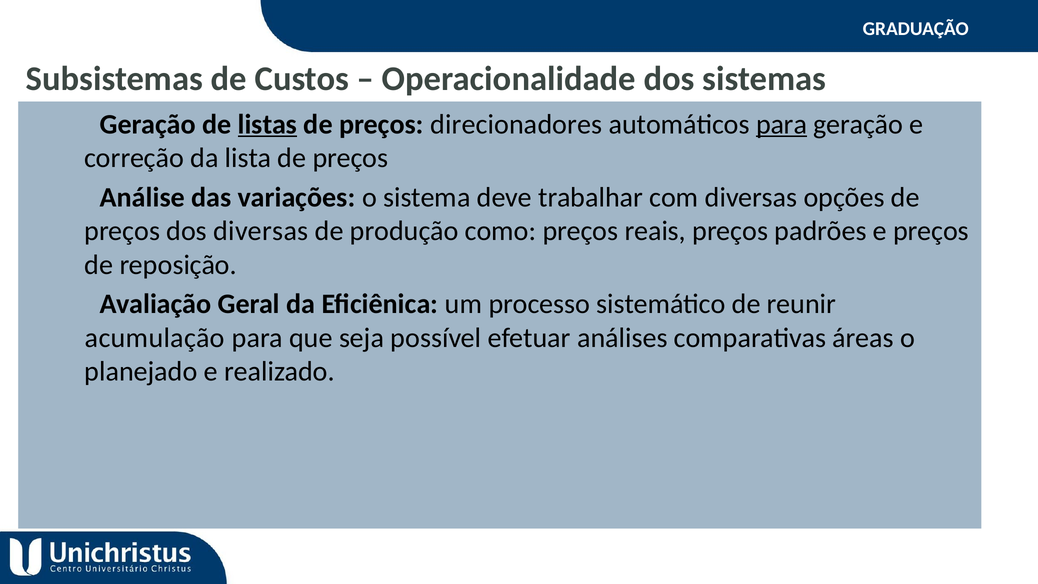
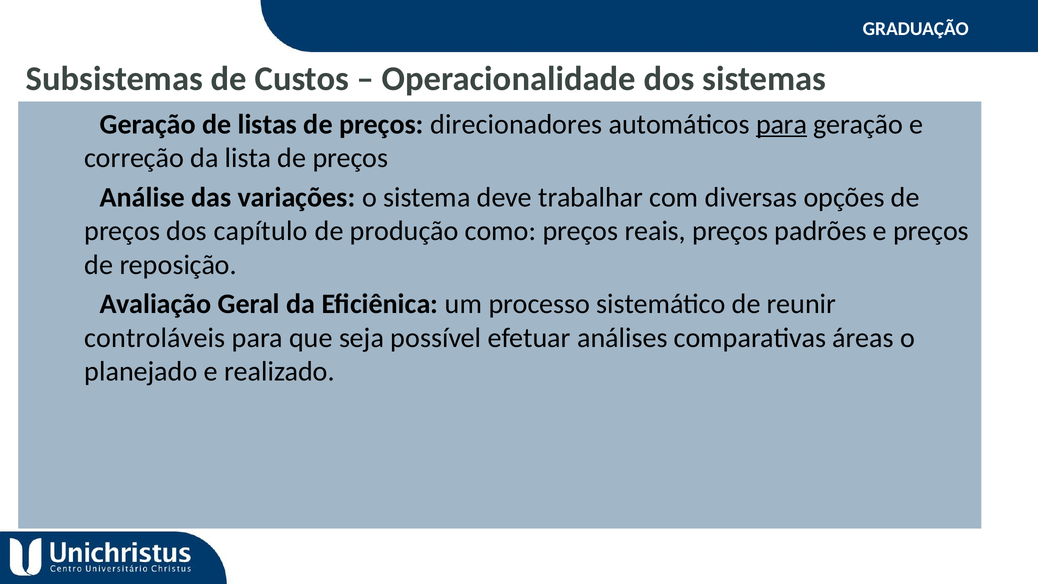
listas underline: present -> none
dos diversas: diversas -> capítulo
acumulação: acumulação -> controláveis
